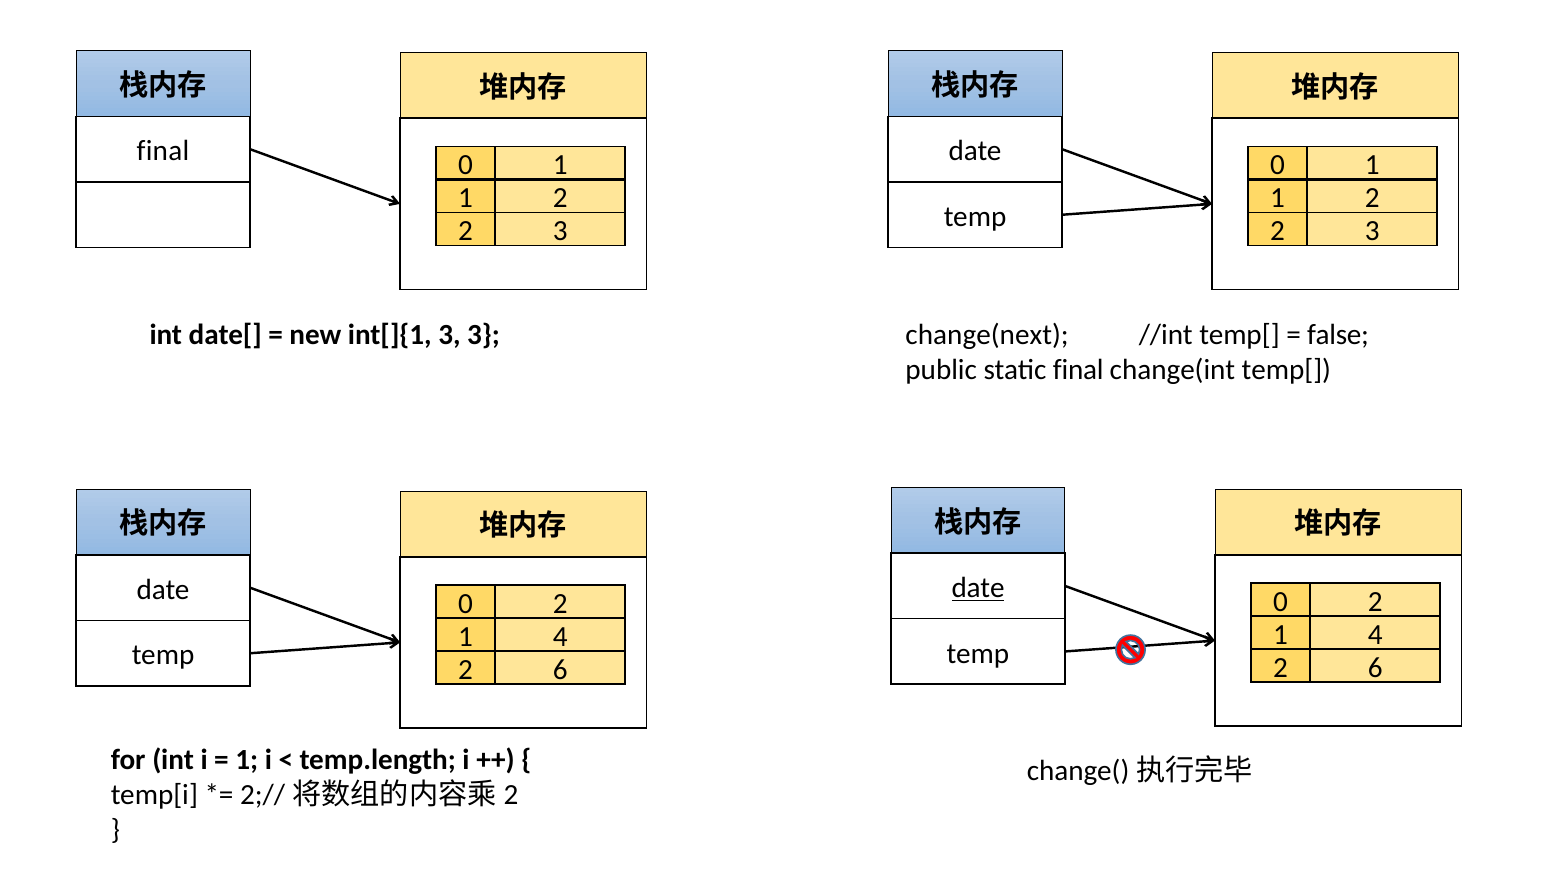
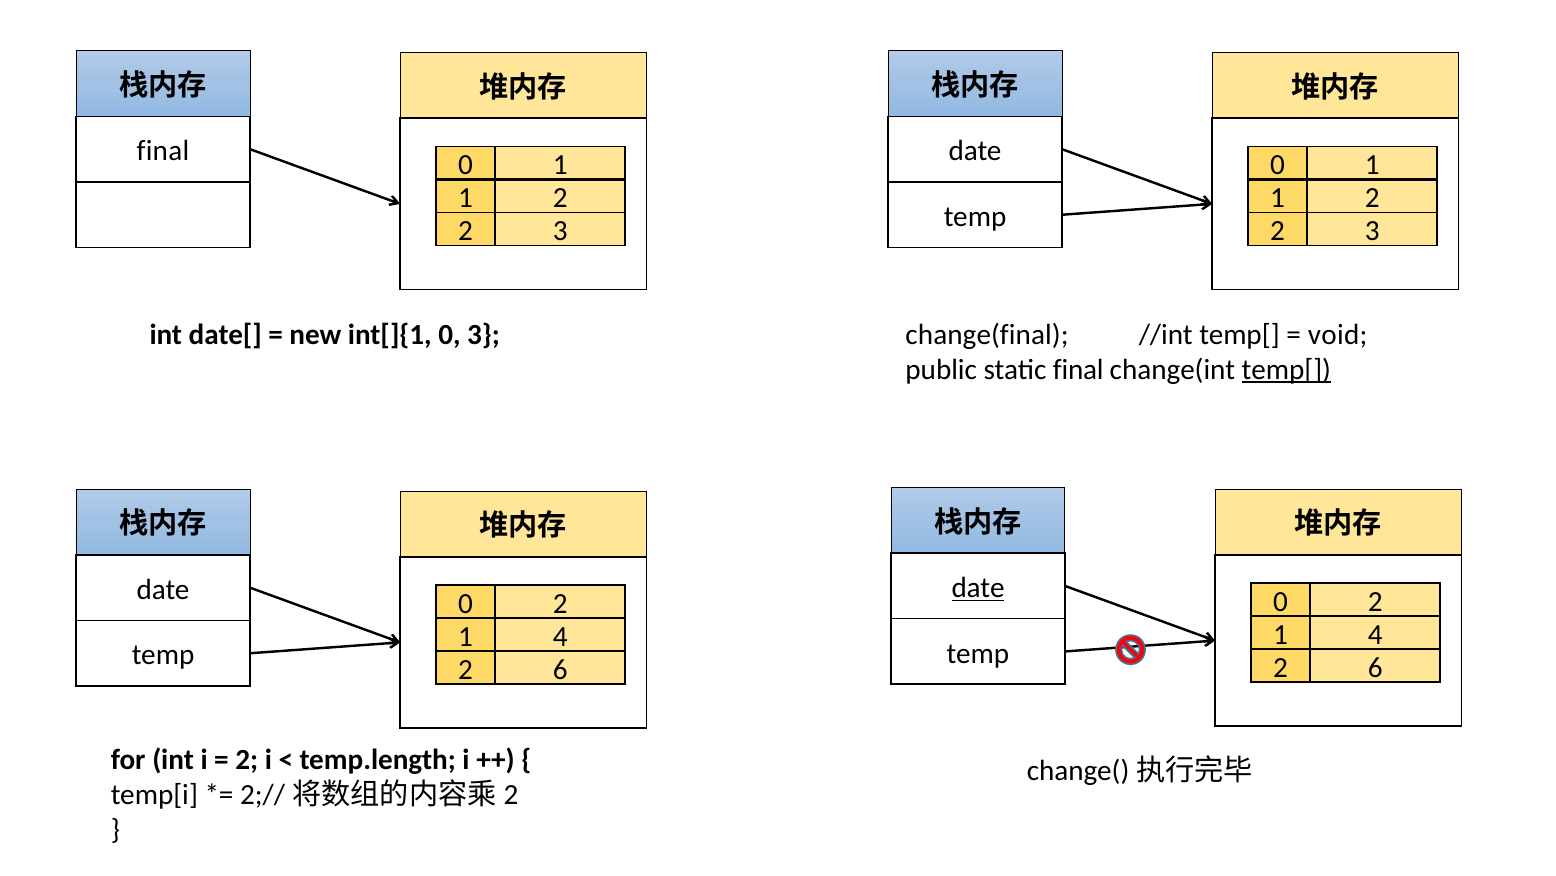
int[]{1 3: 3 -> 0
change(next: change(next -> change(final
false: false -> void
temp[ at (1286, 369) underline: none -> present
1 at (247, 759): 1 -> 2
